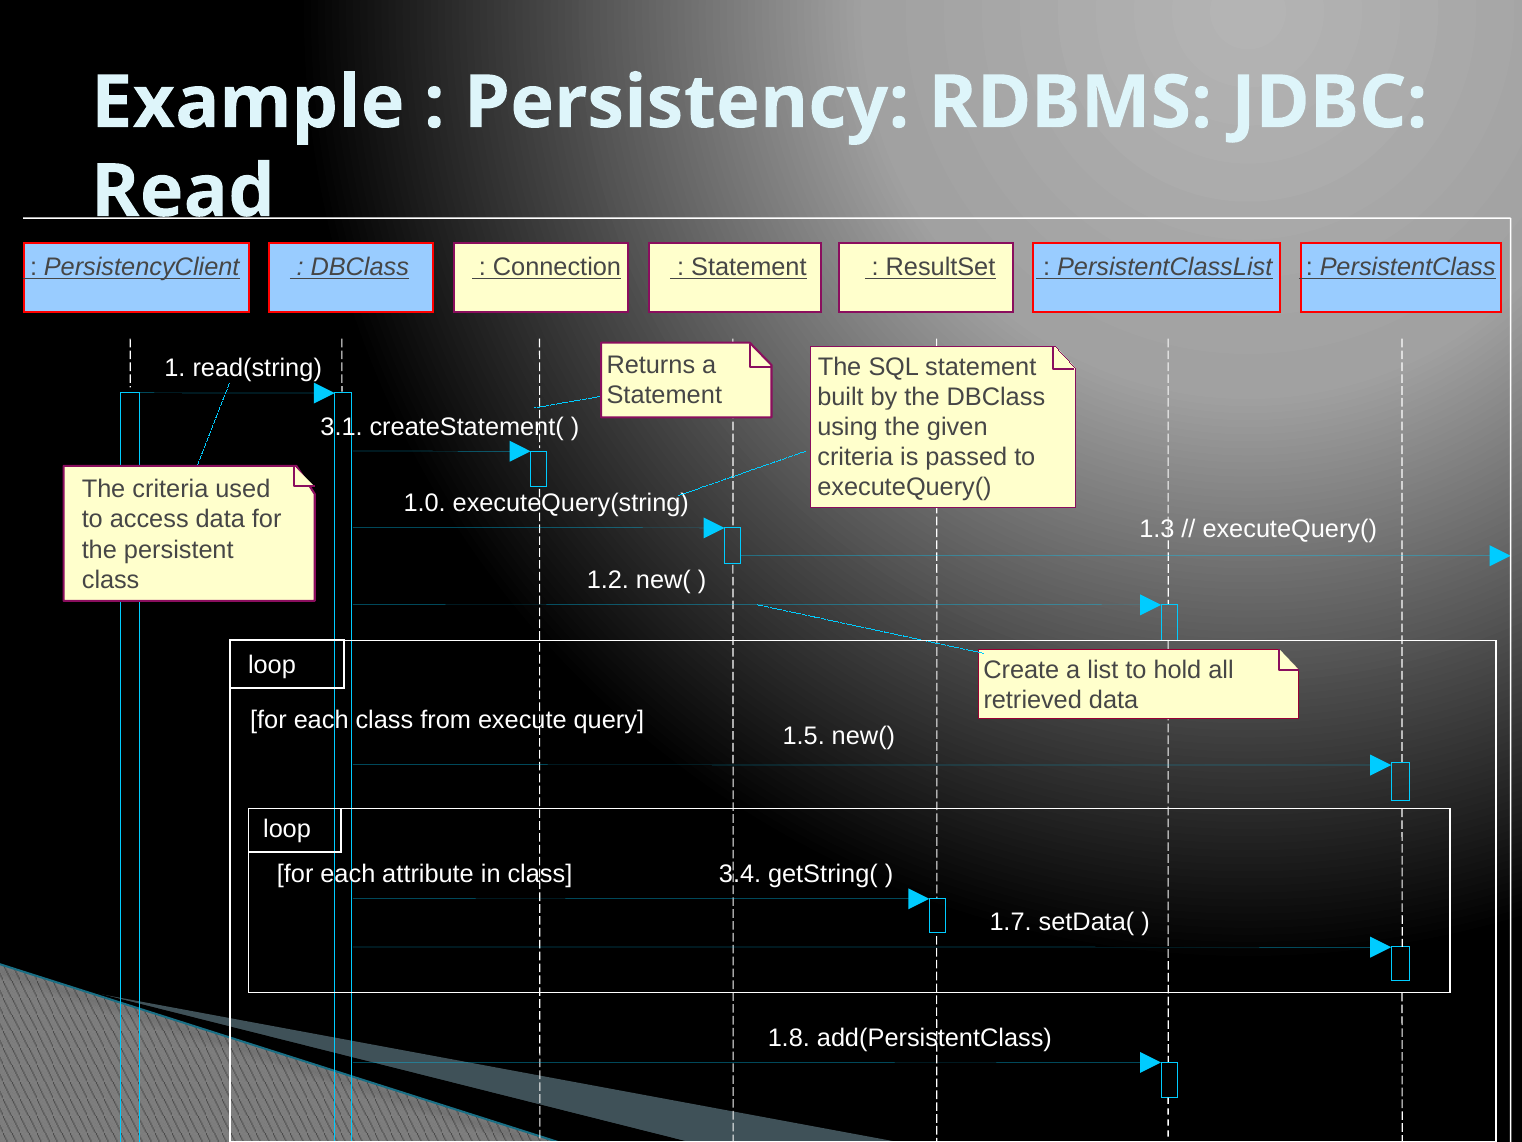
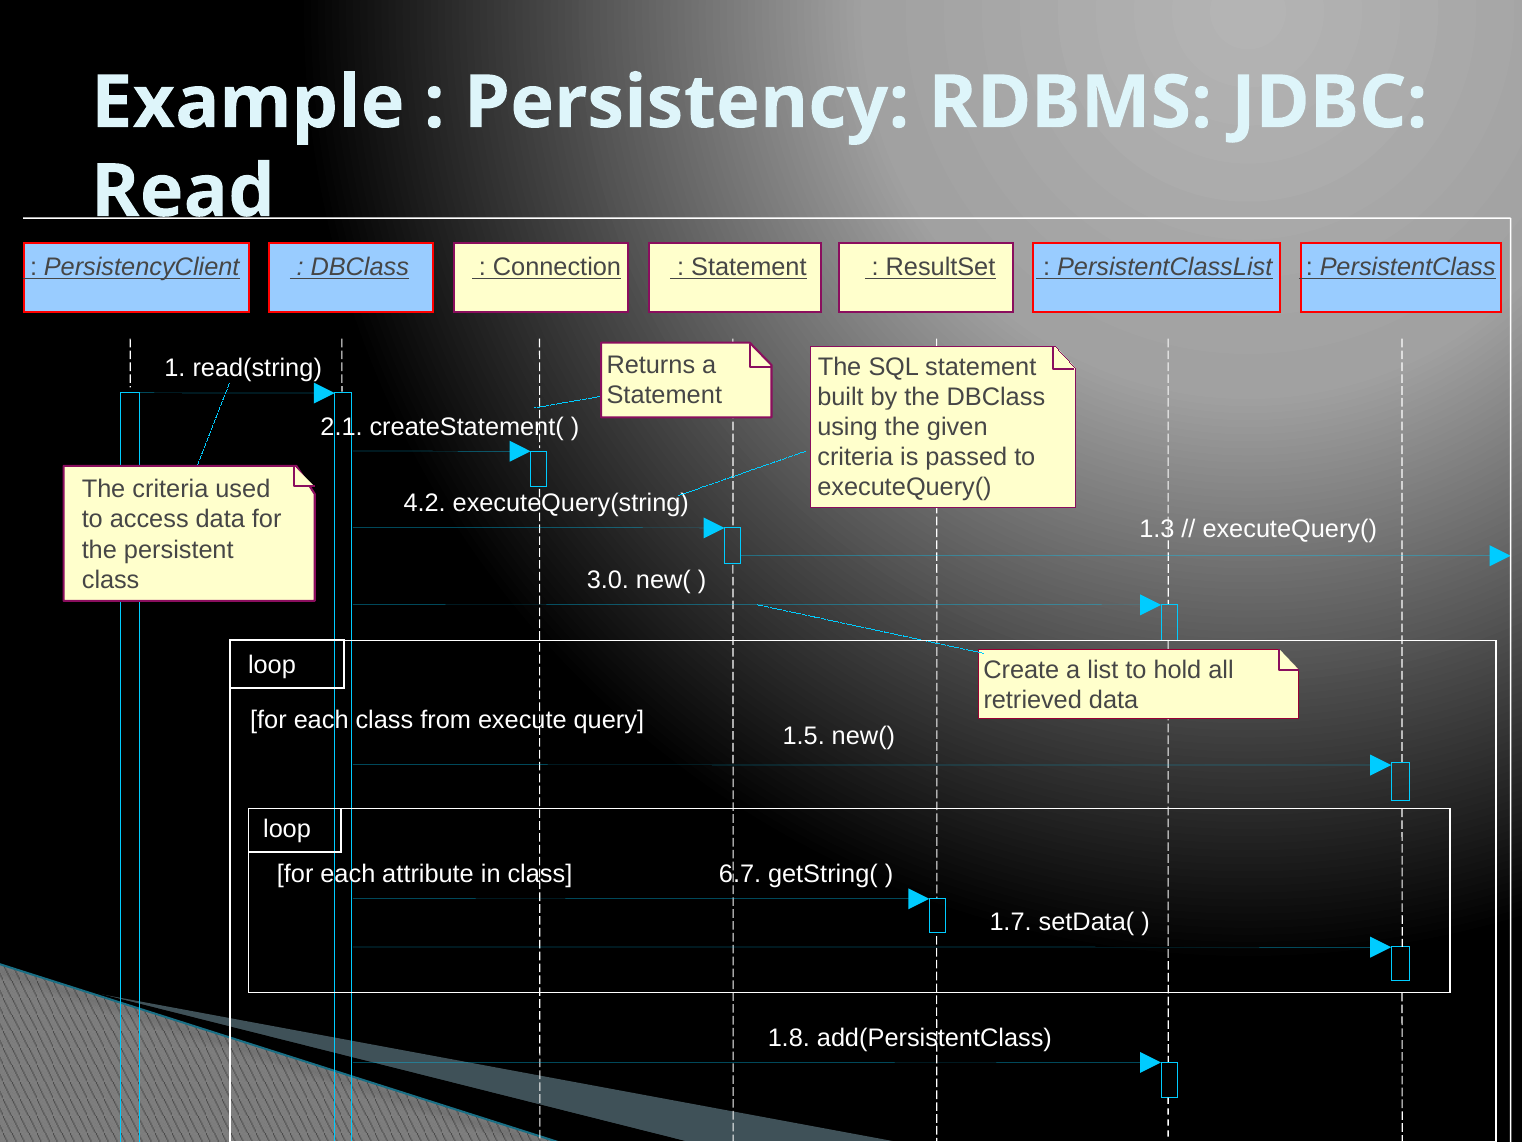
3.1: 3.1 -> 2.1
1.0: 1.0 -> 4.2
1.2: 1.2 -> 3.0
3.4: 3.4 -> 6.7
